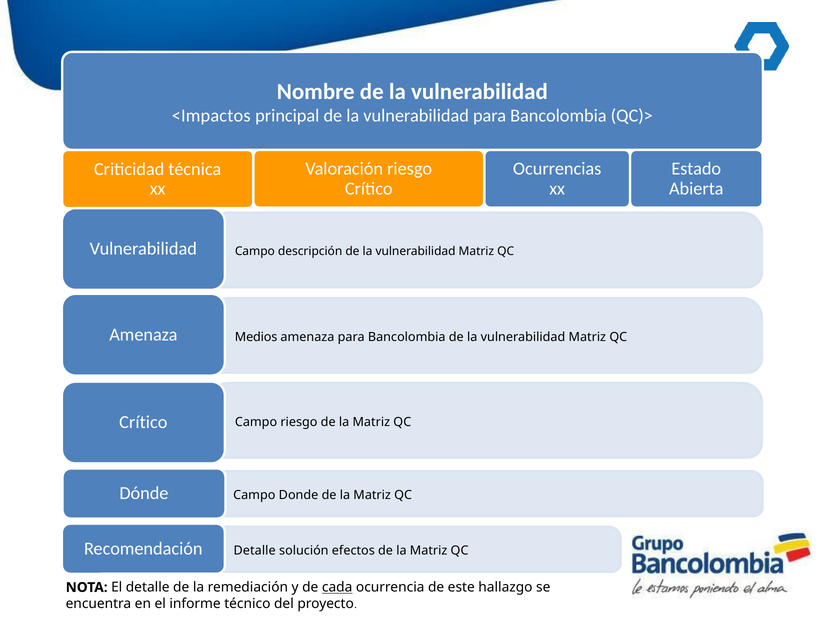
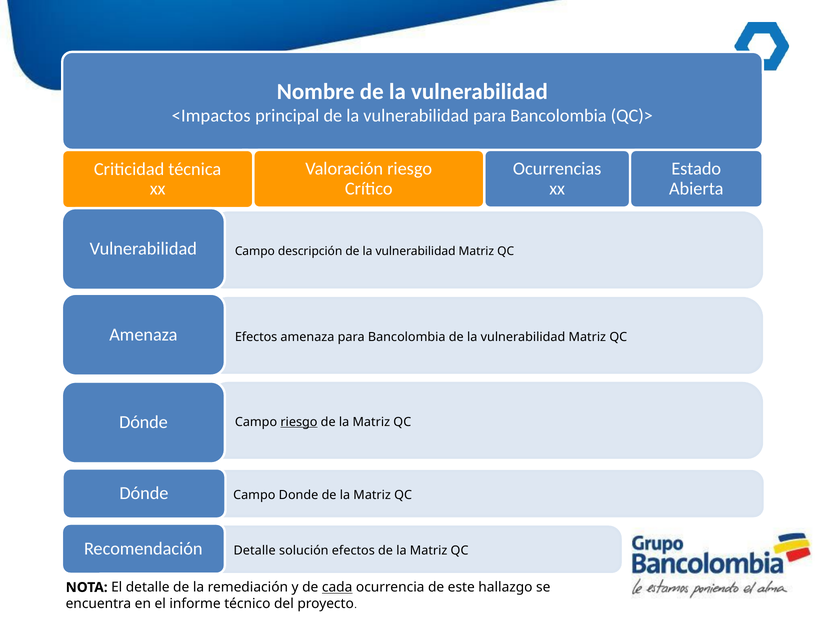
Medios at (256, 337): Medios -> Efectos
Crítico at (143, 423): Crítico -> Dónde
riesgo at (299, 422) underline: none -> present
